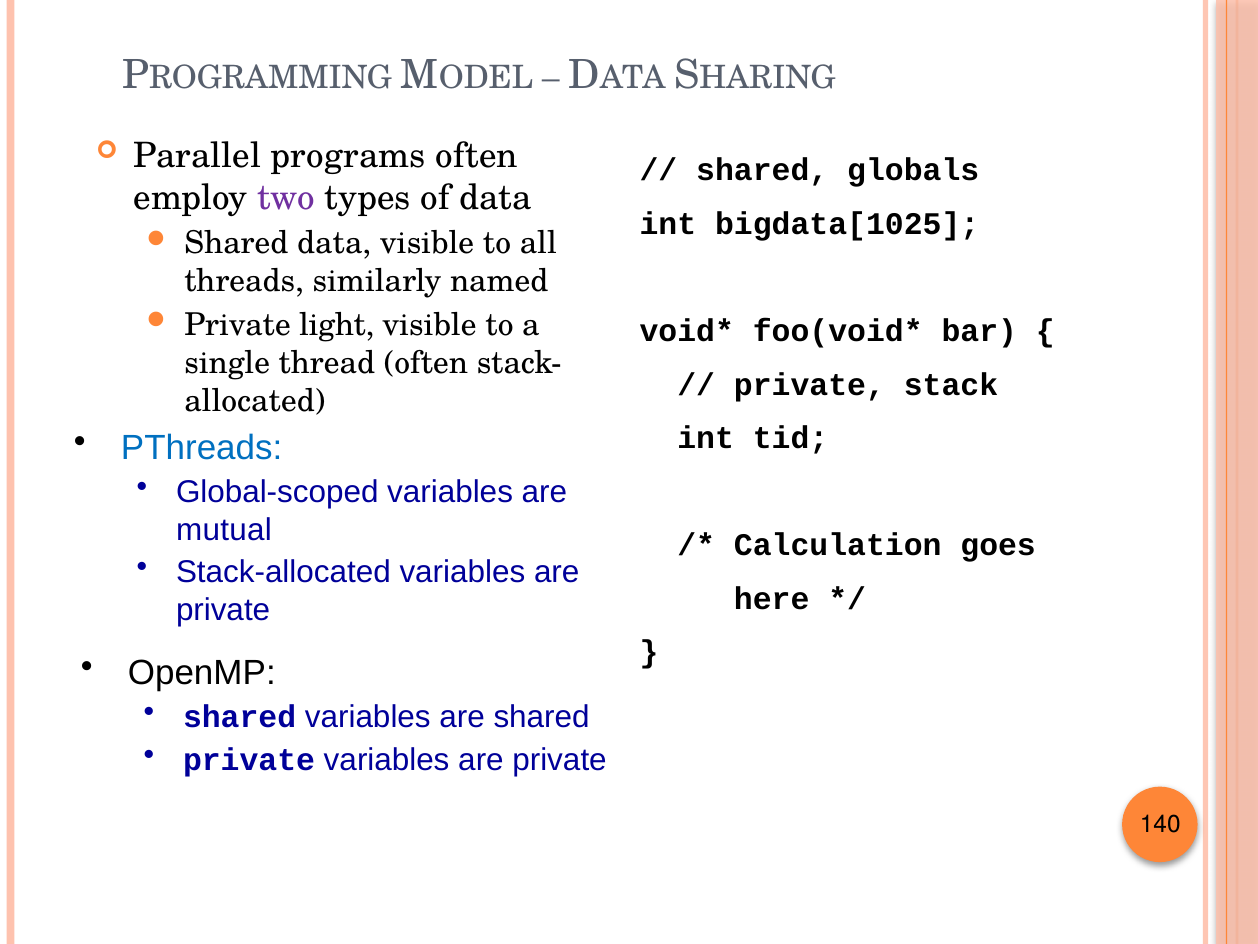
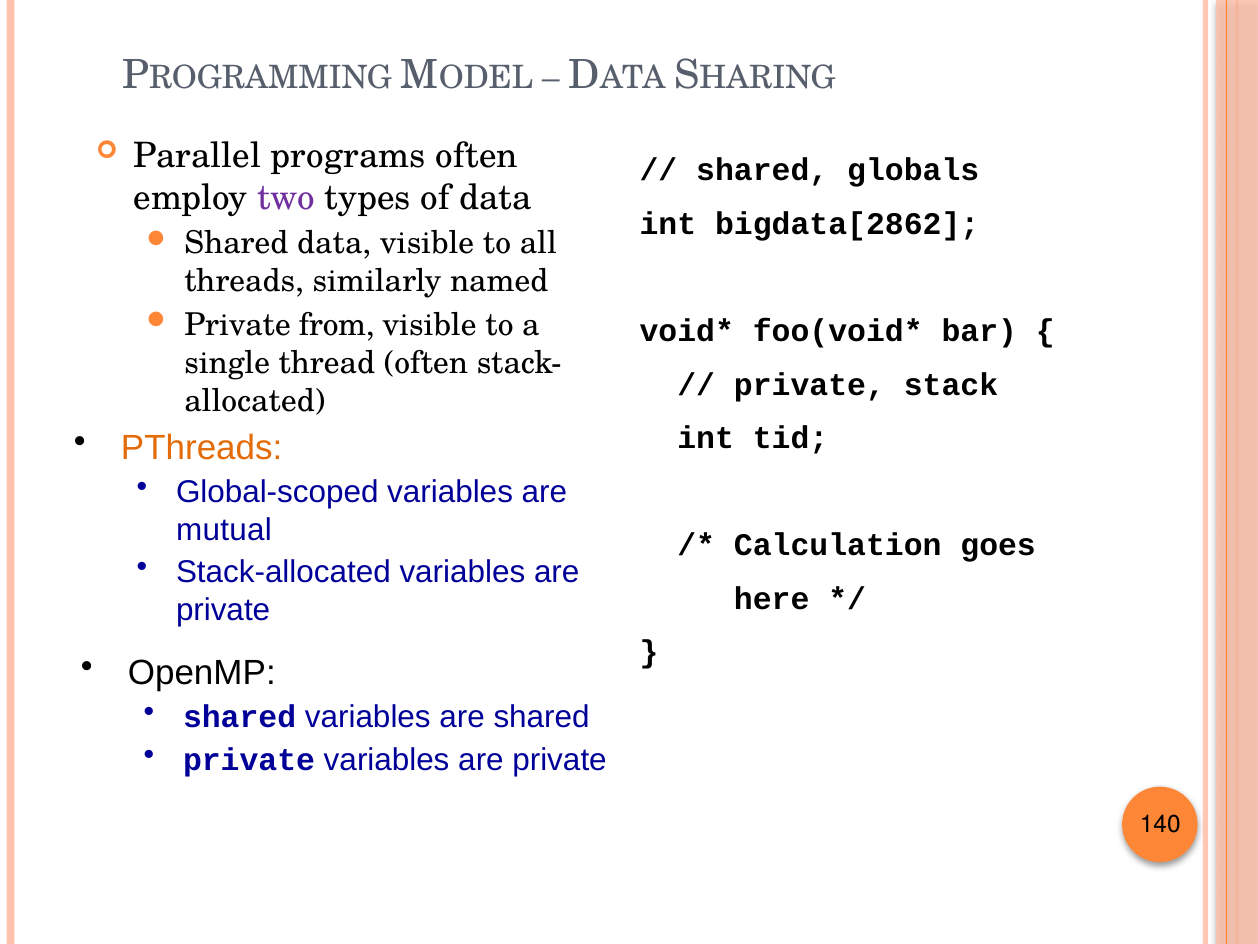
bigdata[1025: bigdata[1025 -> bigdata[2862
light: light -> from
PThreads colour: blue -> orange
